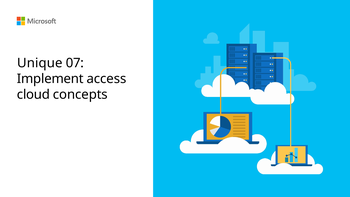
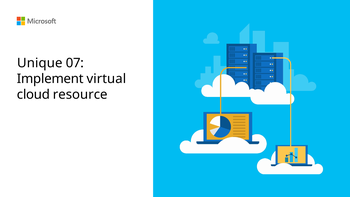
access: access -> virtual
concepts: concepts -> resource
